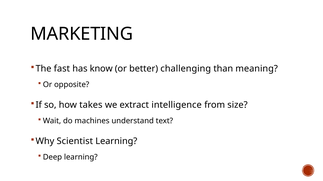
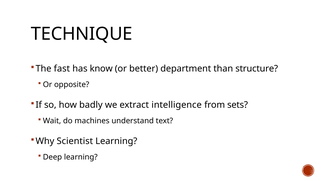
MARKETING: MARKETING -> TECHNIQUE
challenging: challenging -> department
meaning: meaning -> structure
takes: takes -> badly
size: size -> sets
